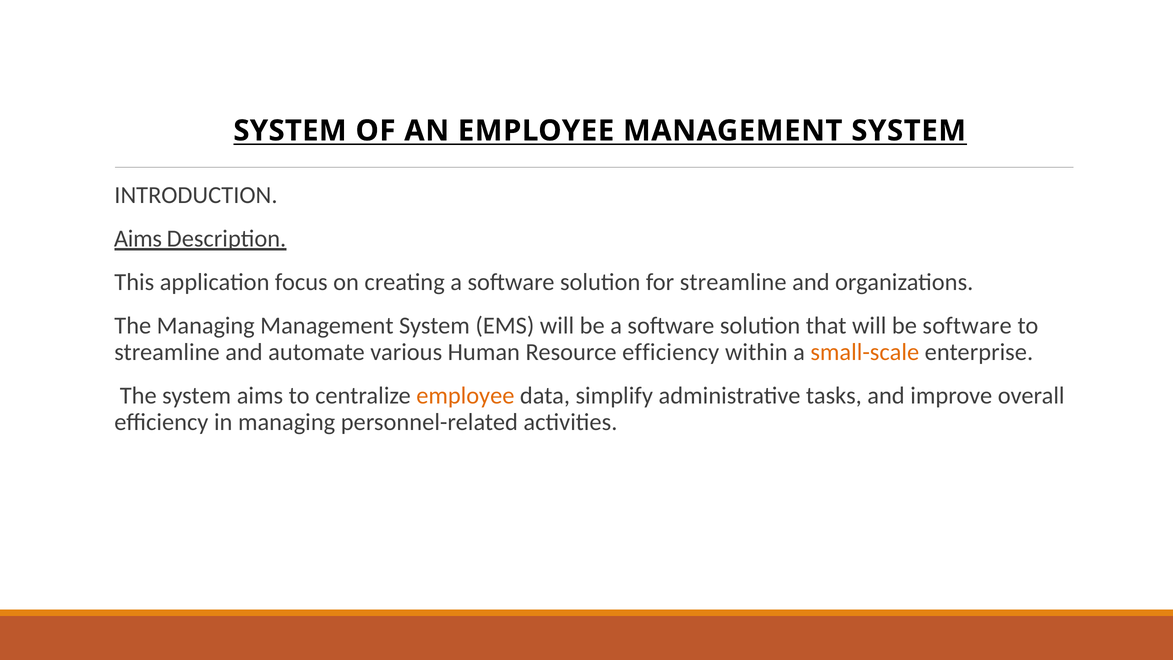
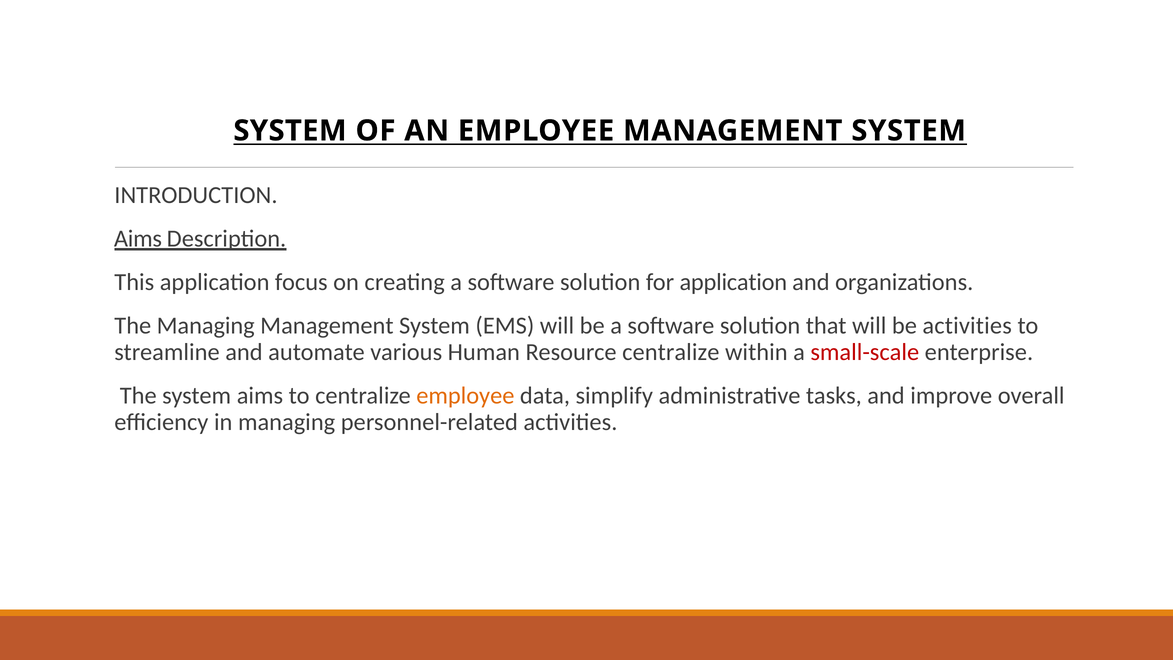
for streamline: streamline -> application
be software: software -> activities
Resource efficiency: efficiency -> centralize
small-scale colour: orange -> red
